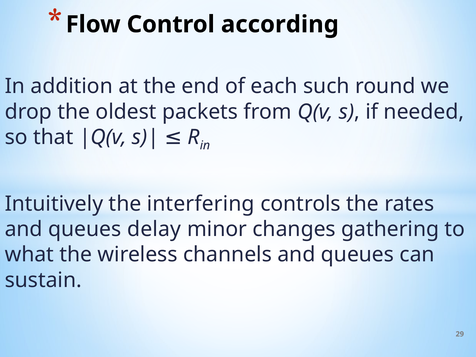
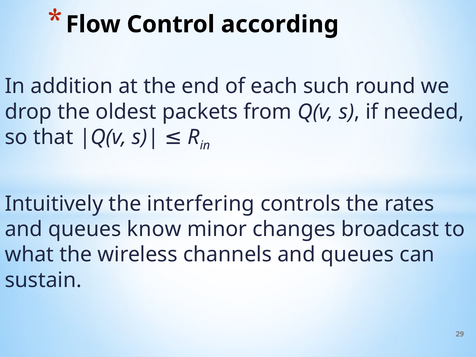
delay: delay -> know
gathering: gathering -> broadcast
